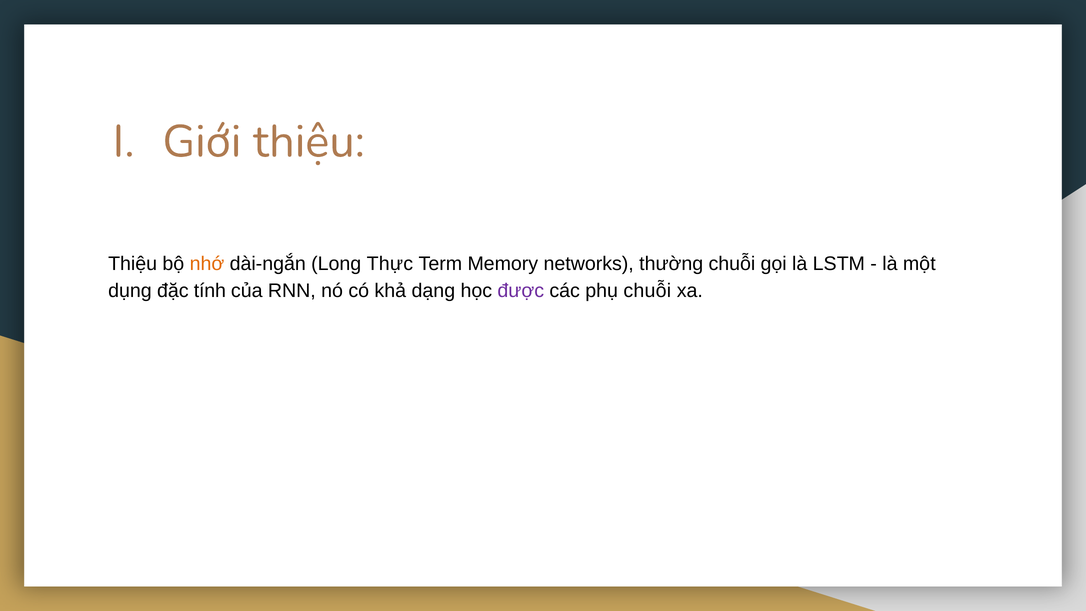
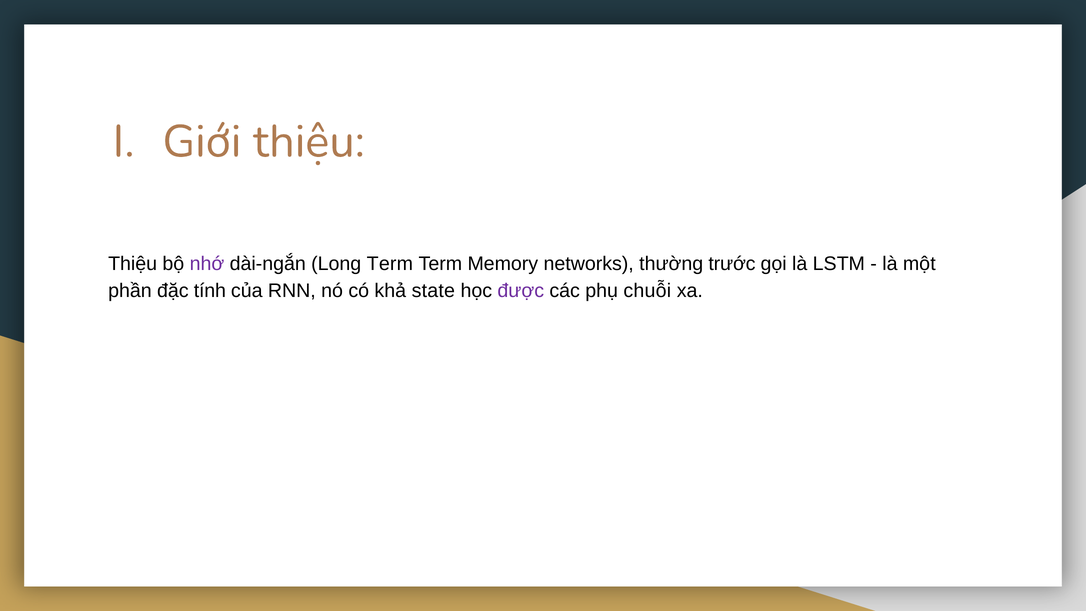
nhớ colour: orange -> purple
Long Thực: Thực -> Term
thường chuỗi: chuỗi -> trước
dụng: dụng -> phần
dạng: dạng -> state
